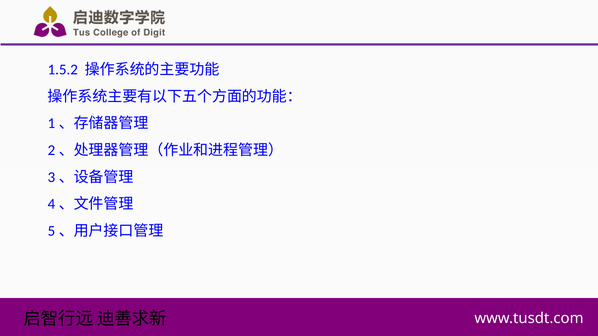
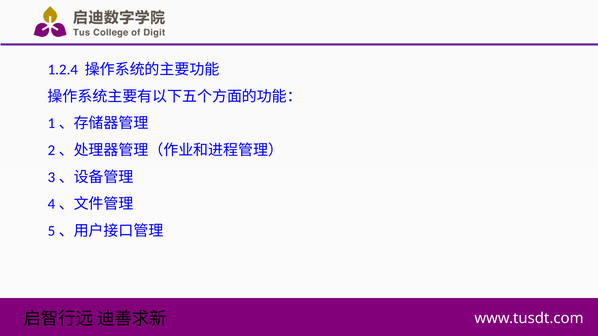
1.5.2: 1.5.2 -> 1.2.4
